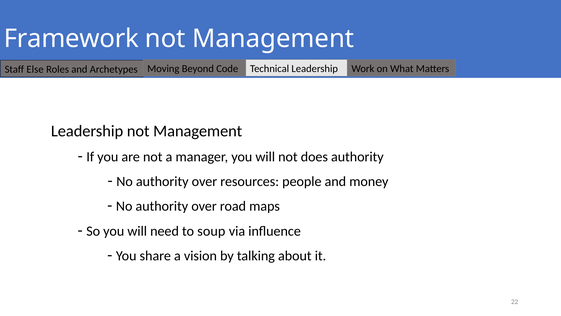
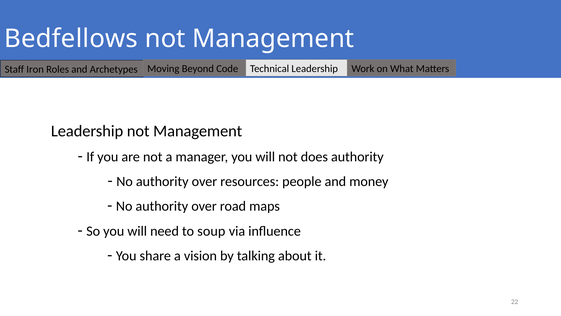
Framework: Framework -> Bedfellows
Else: Else -> Iron
